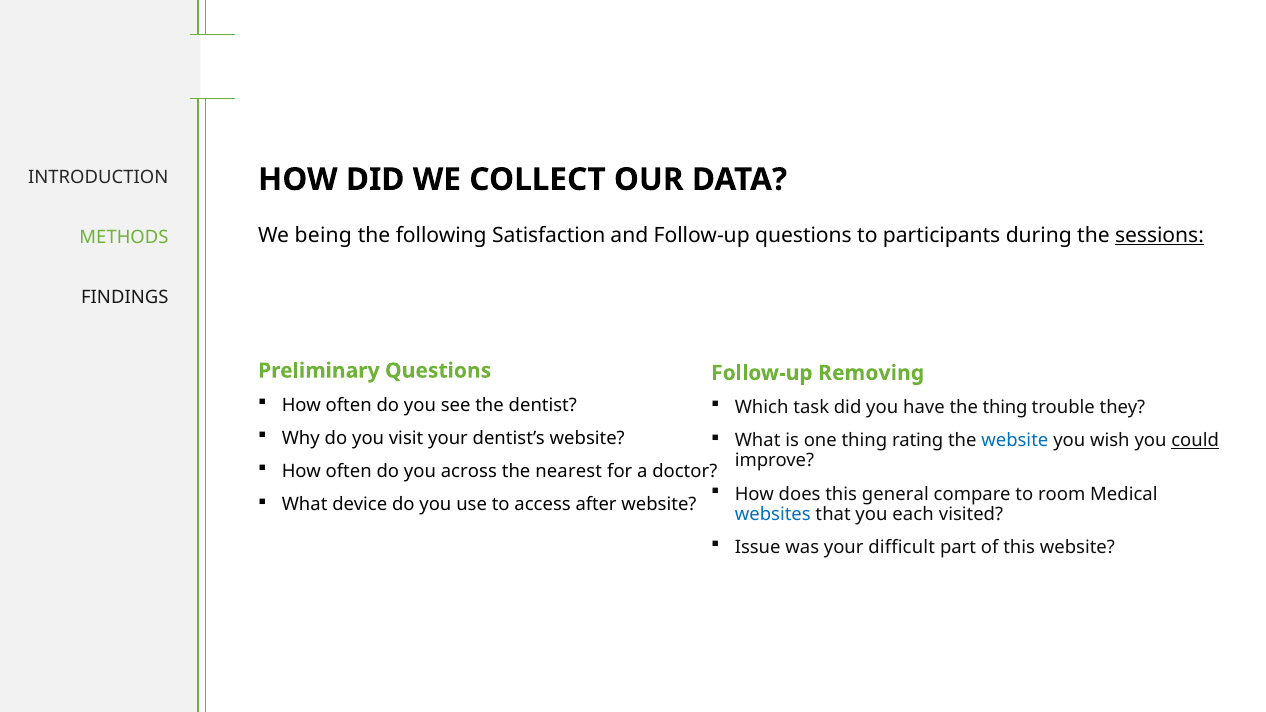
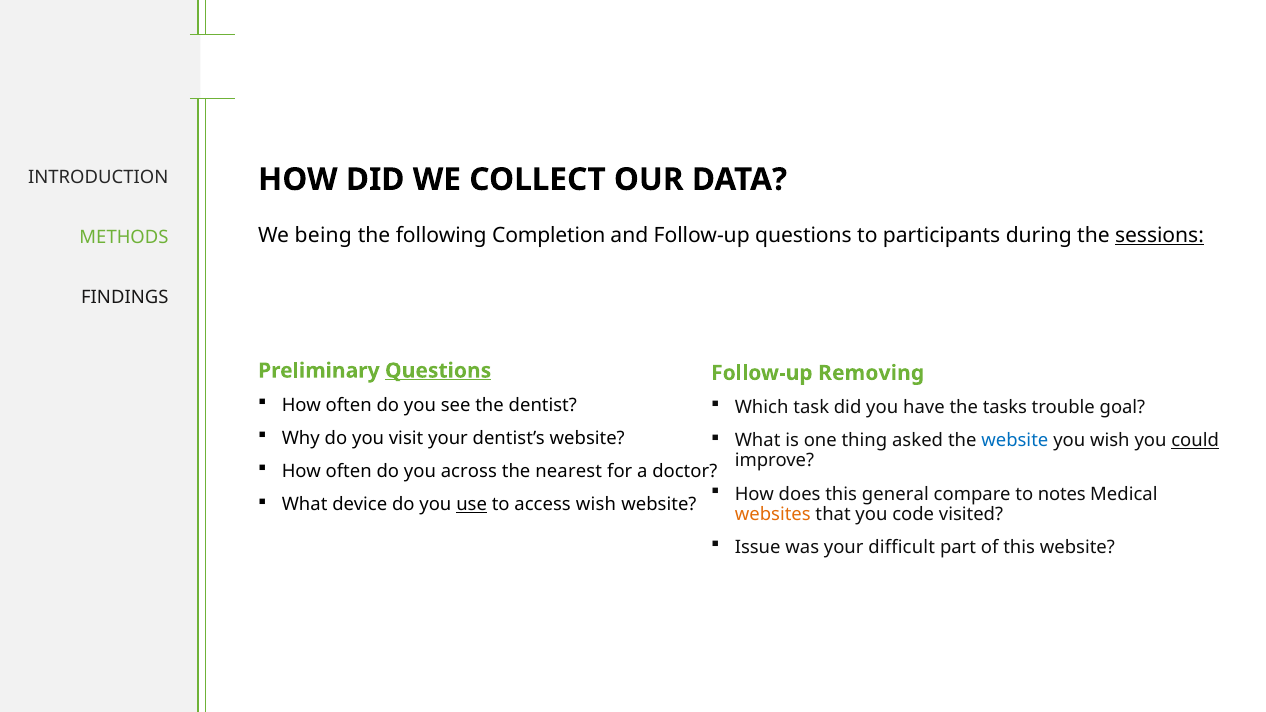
Satisfaction: Satisfaction -> Completion
Questions at (438, 371) underline: none -> present
the thing: thing -> tasks
they: they -> goal
rating: rating -> asked
room: room -> notes
use underline: none -> present
access after: after -> wish
websites colour: blue -> orange
each: each -> code
